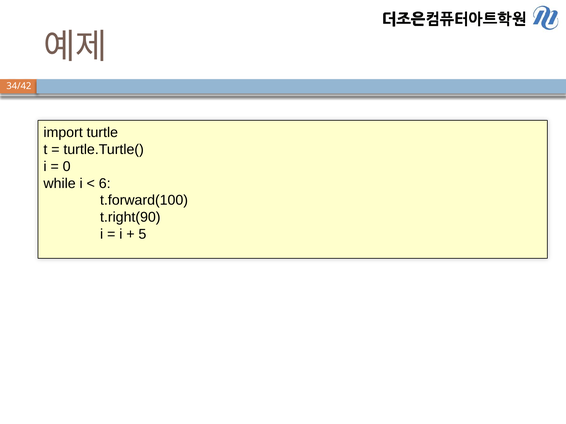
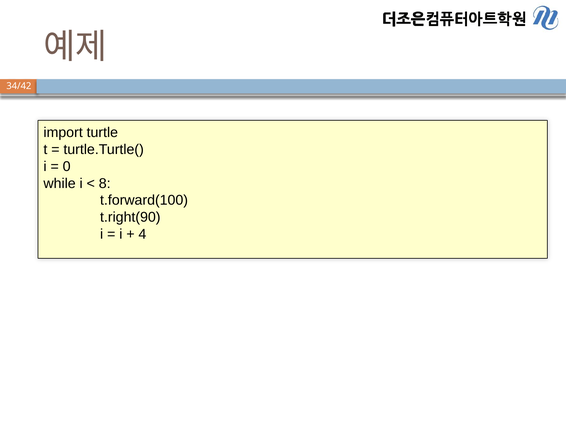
6: 6 -> 8
5: 5 -> 4
